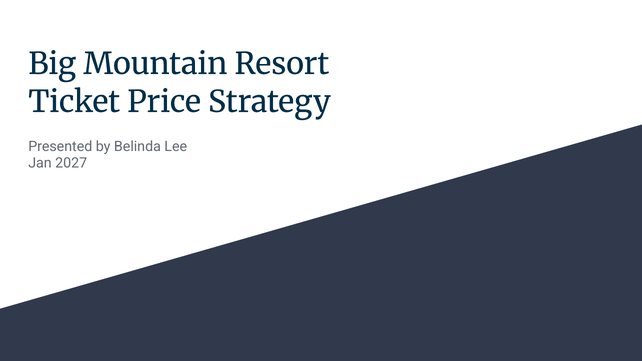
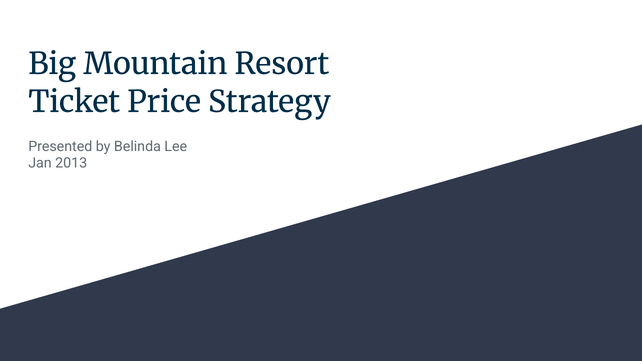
2027: 2027 -> 2013
